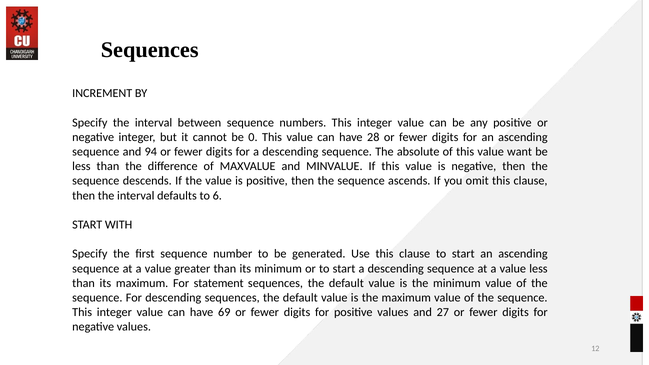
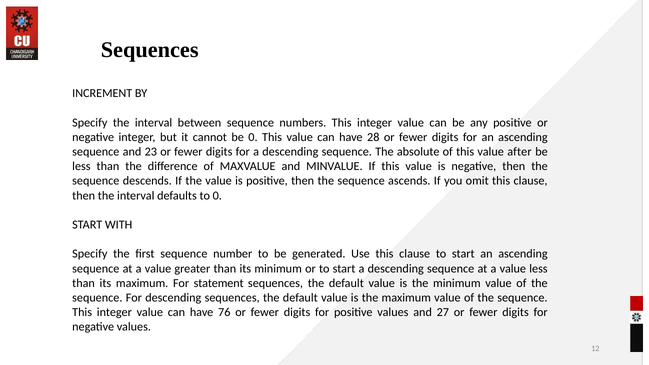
94: 94 -> 23
want: want -> after
to 6: 6 -> 0
69: 69 -> 76
